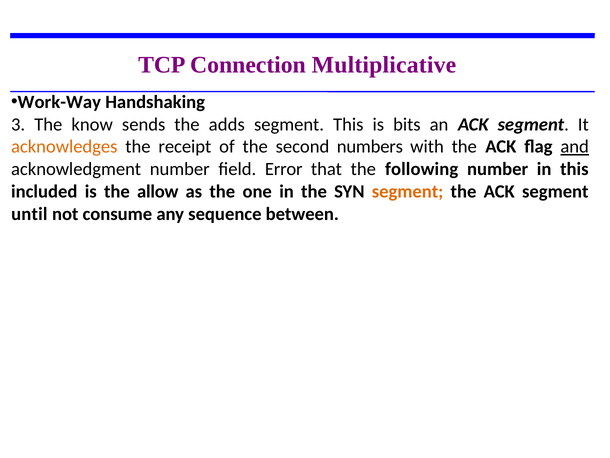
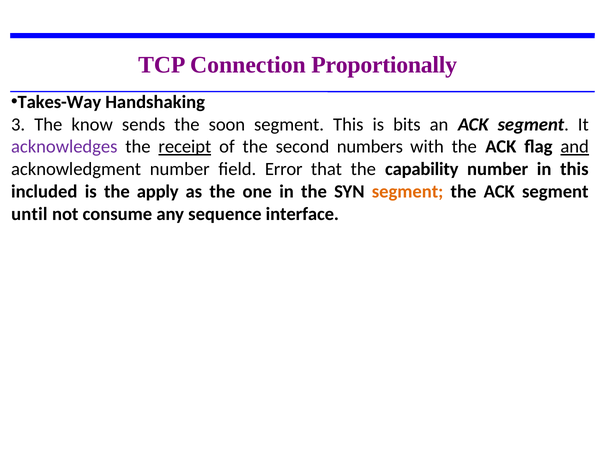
Multiplicative: Multiplicative -> Proportionally
Work-Way: Work-Way -> Takes-Way
adds: adds -> soon
acknowledges colour: orange -> purple
receipt underline: none -> present
following: following -> capability
allow: allow -> apply
between: between -> interface
